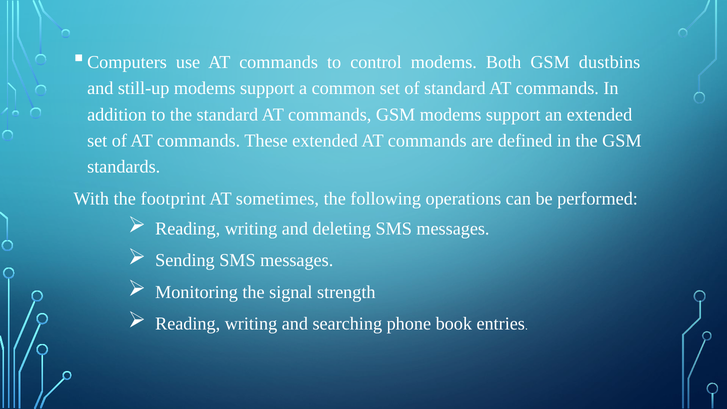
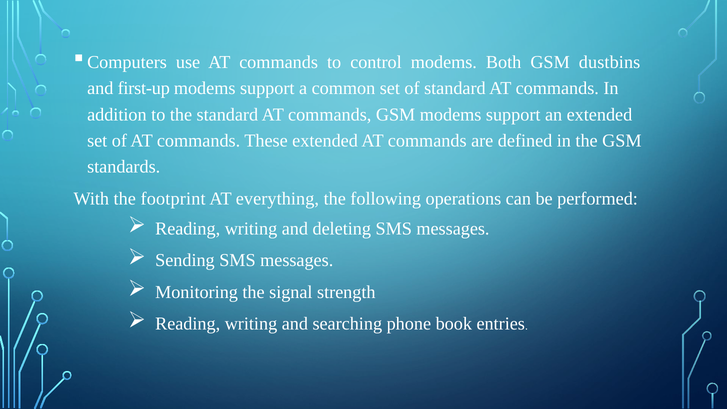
still-up: still-up -> first-up
sometimes: sometimes -> everything
